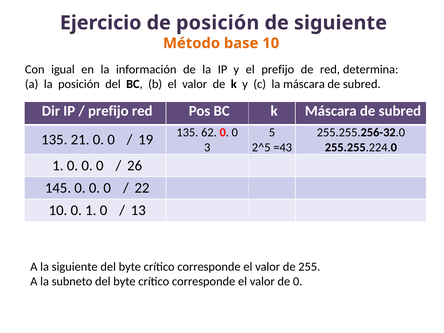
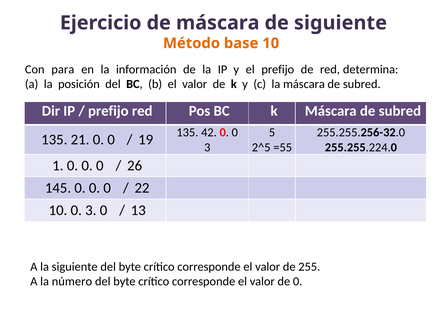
de posición: posición -> máscara
igual: igual -> para
62: 62 -> 42
=43: =43 -> =55
10 0 1: 1 -> 3
subneto: subneto -> número
